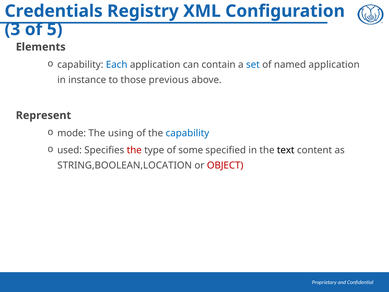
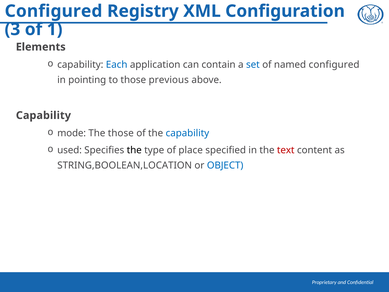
Credentials at (54, 11): Credentials -> Configured
5: 5 -> 1
named application: application -> configured
instance: instance -> pointing
Represent at (43, 115): Represent -> Capability
The using: using -> those
the at (134, 150) colour: red -> black
some: some -> place
text colour: black -> red
OBJECT colour: red -> blue
